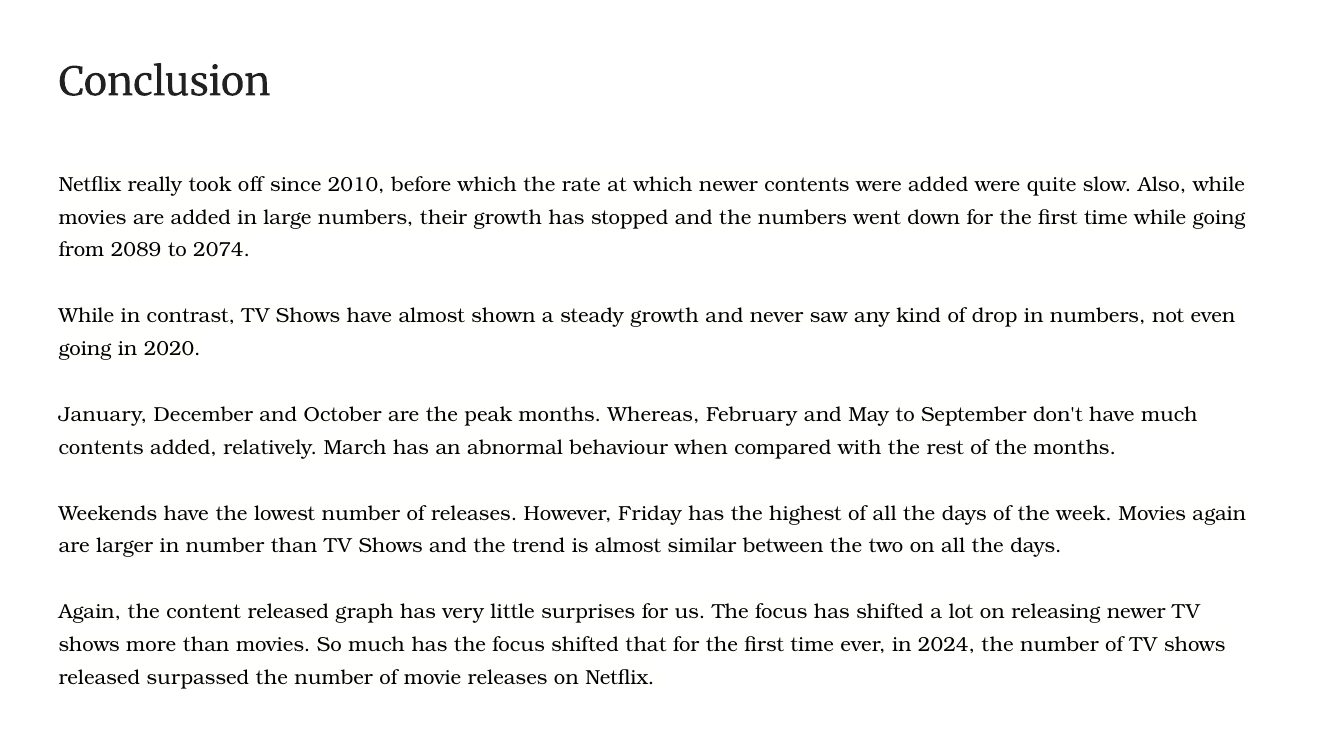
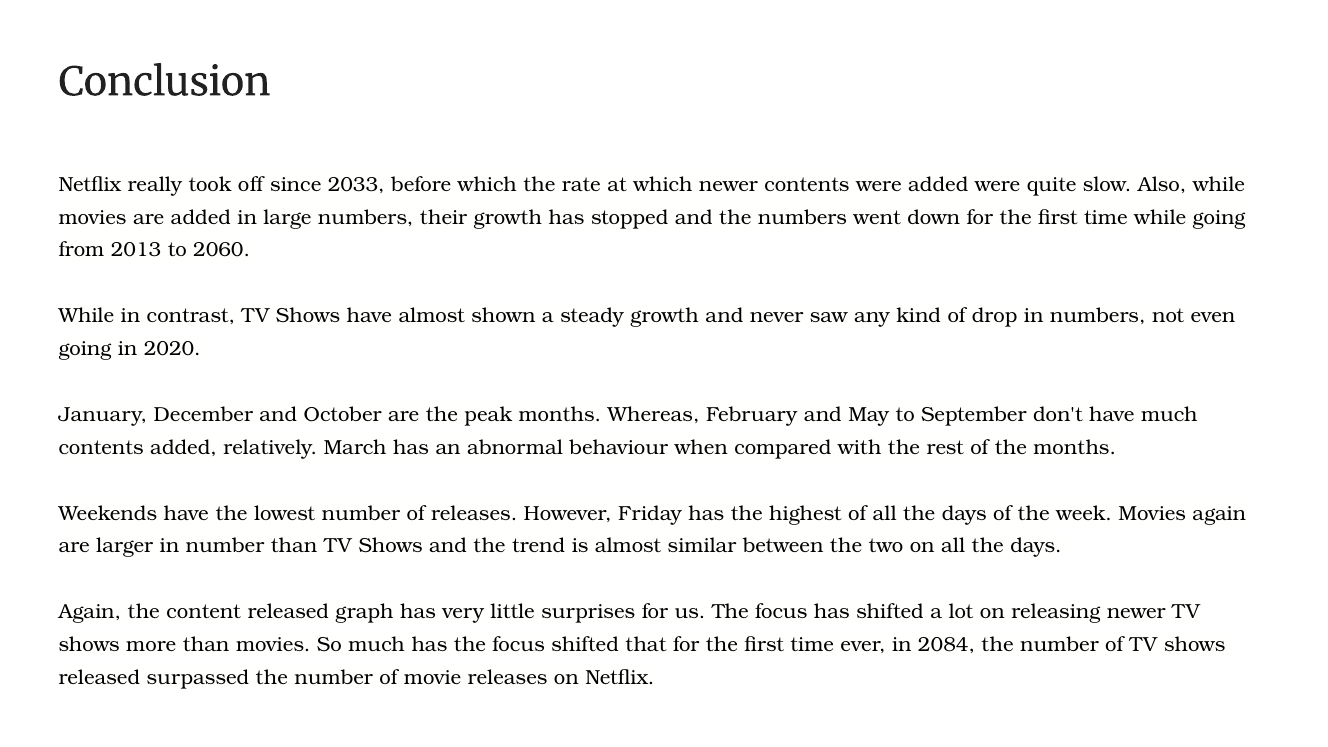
2010: 2010 -> 2033
2089: 2089 -> 2013
2074: 2074 -> 2060
2024: 2024 -> 2084
